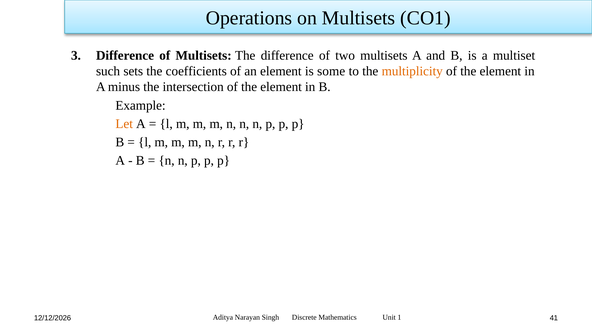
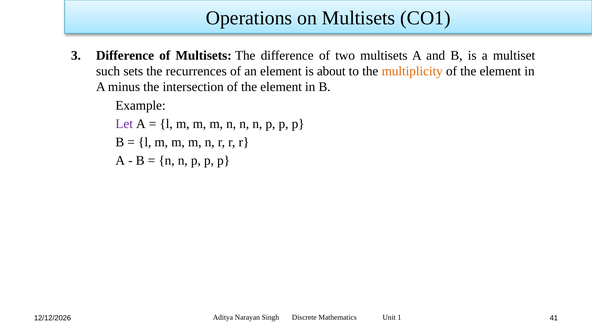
coefficients: coefficients -> recurrences
some: some -> about
Let colour: orange -> purple
